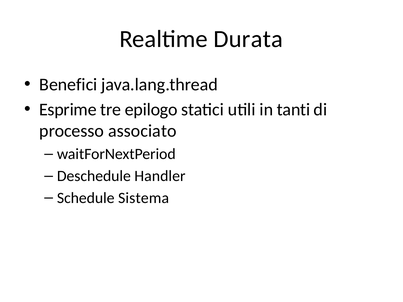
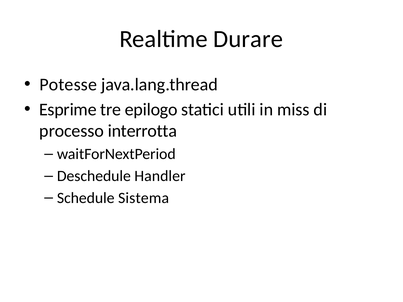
Durata: Durata -> Durare
Benefici: Benefici -> Potesse
tanti: tanti -> miss
associato: associato -> interrotta
